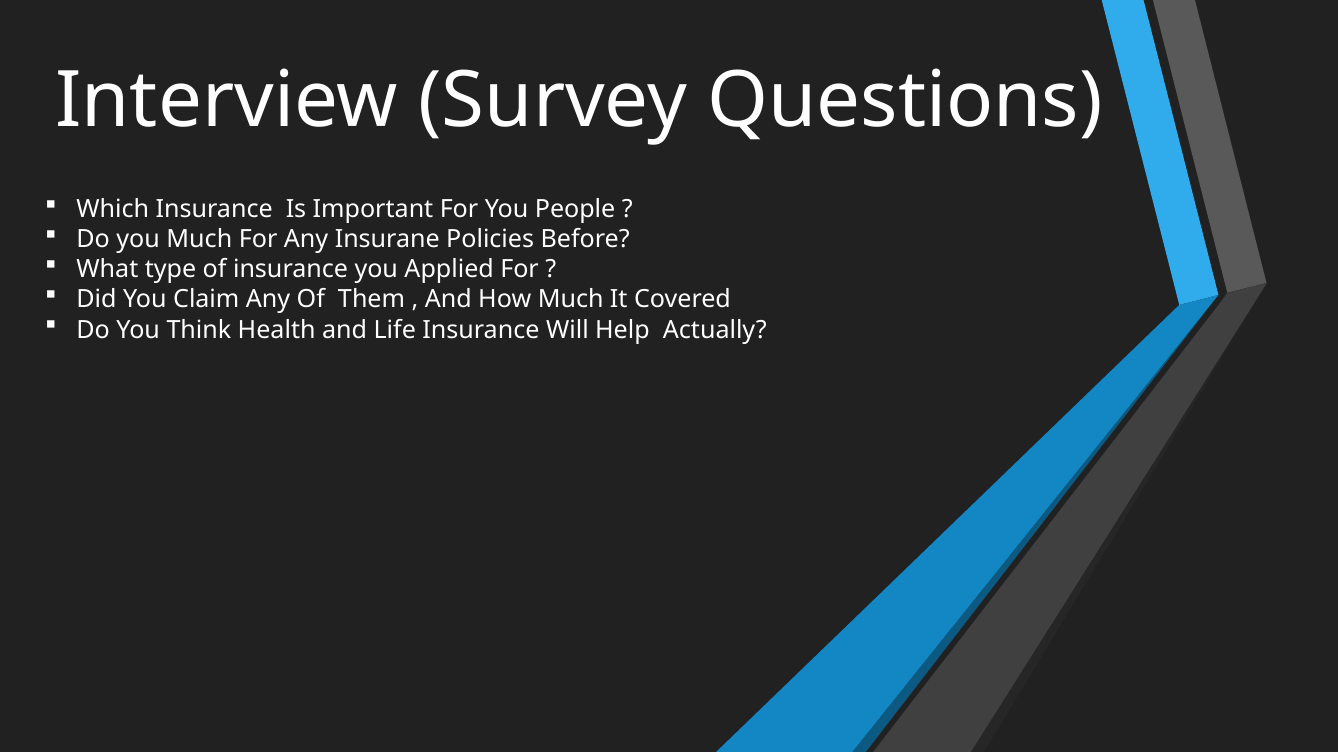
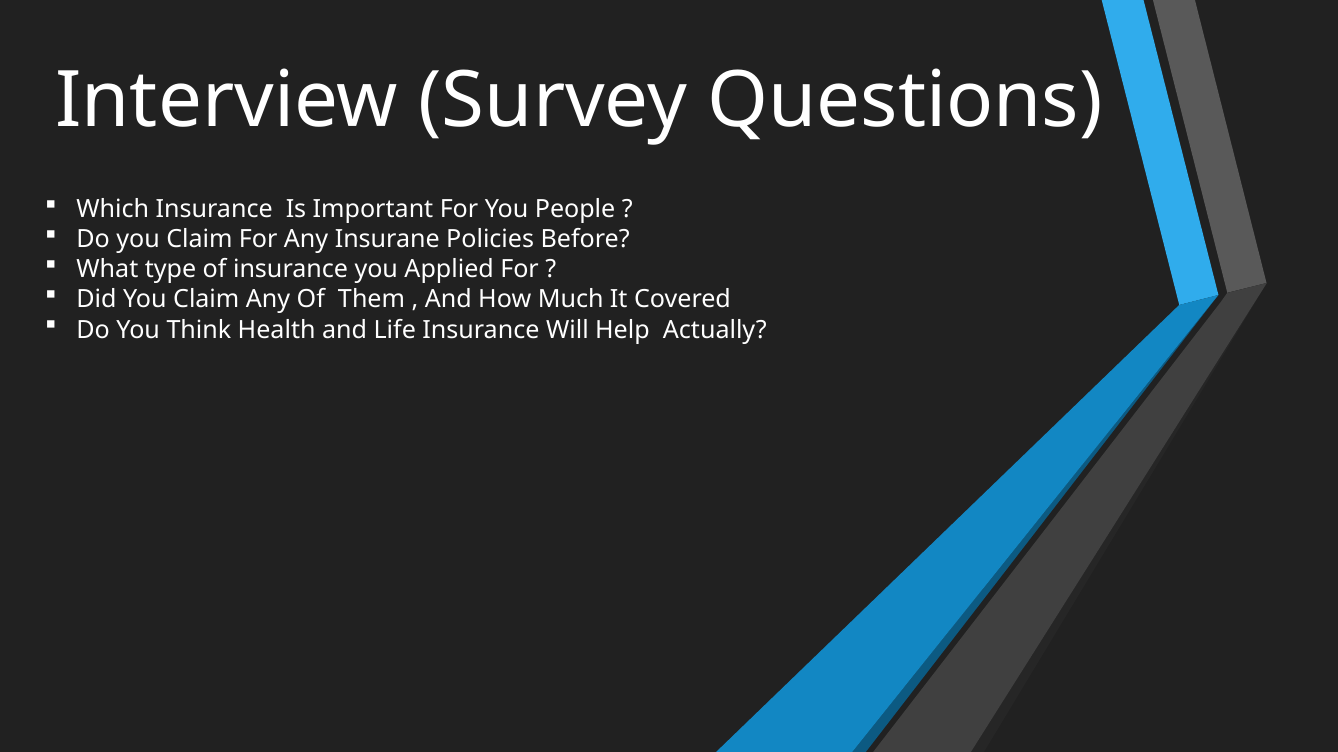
Do you Much: Much -> Claim
